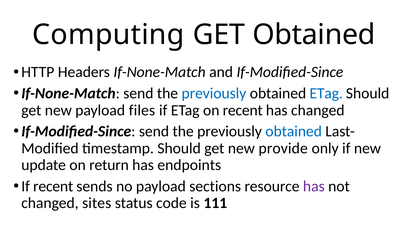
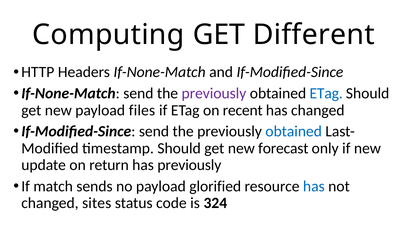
GET Obtained: Obtained -> Different
previously at (214, 93) colour: blue -> purple
provide: provide -> forecast
has endpoints: endpoints -> previously
If recent: recent -> match
sections: sections -> glorified
has at (314, 186) colour: purple -> blue
111: 111 -> 324
